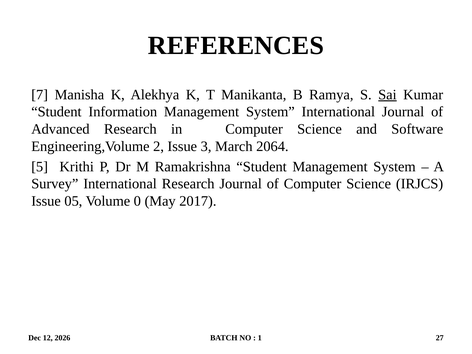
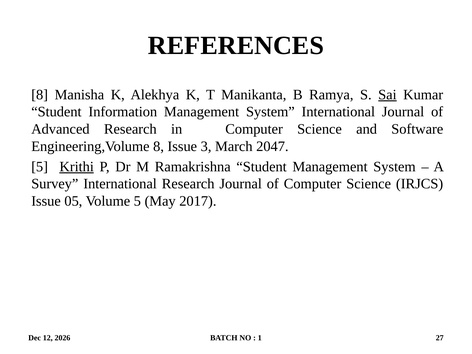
7 at (40, 95): 7 -> 8
Engineering,Volume 2: 2 -> 8
2064: 2064 -> 2047
Krithi underline: none -> present
Volume 0: 0 -> 5
